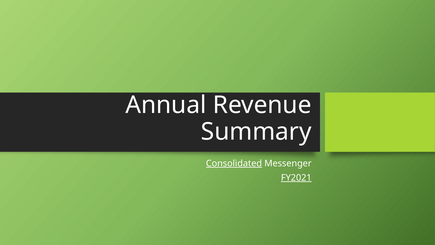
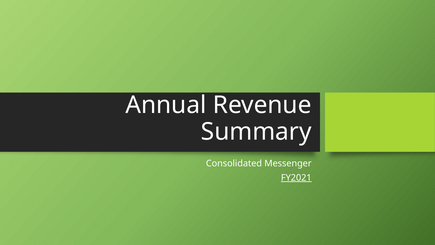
Consolidated underline: present -> none
